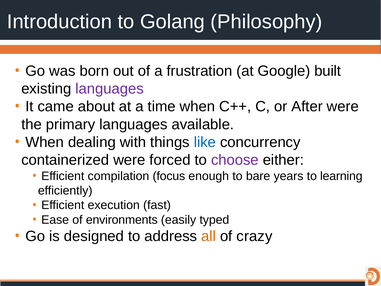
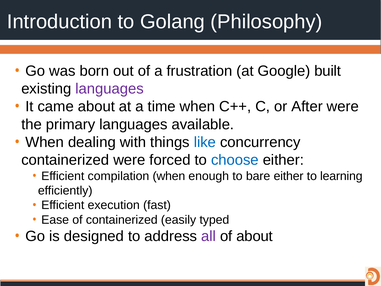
choose colour: purple -> blue
compilation focus: focus -> when
bare years: years -> either
of environments: environments -> containerized
all colour: orange -> purple
of crazy: crazy -> about
